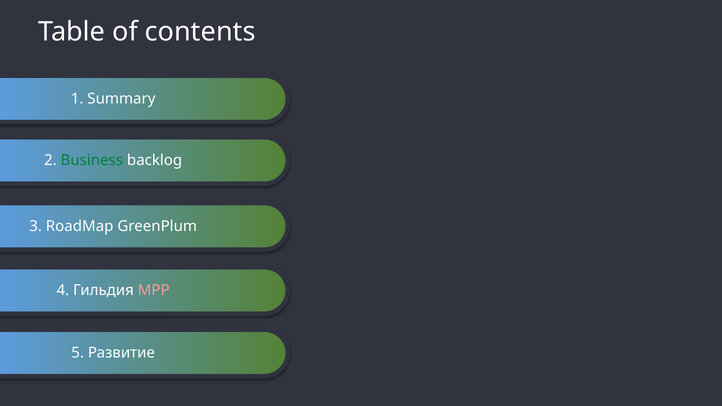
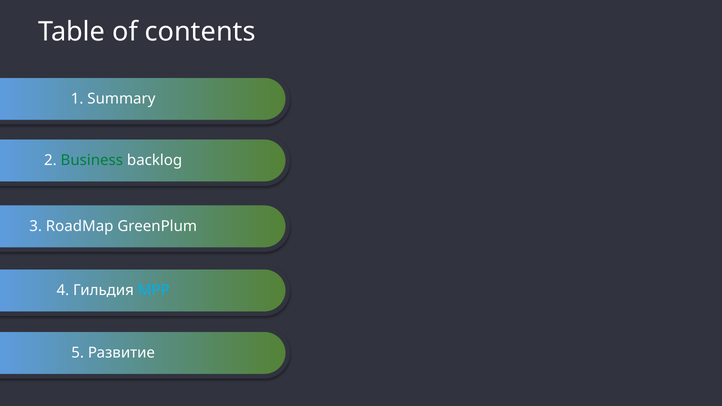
MPP colour: pink -> light blue
